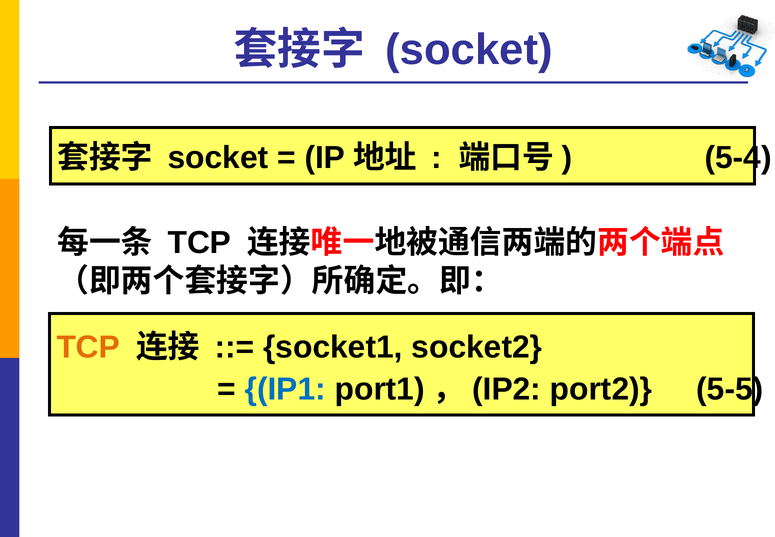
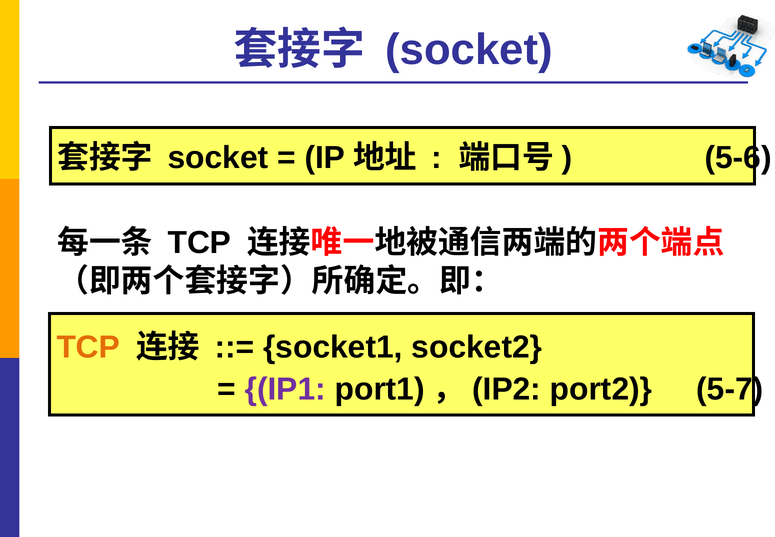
5-4: 5-4 -> 5-6
IP1 colour: blue -> purple
5-5: 5-5 -> 5-7
